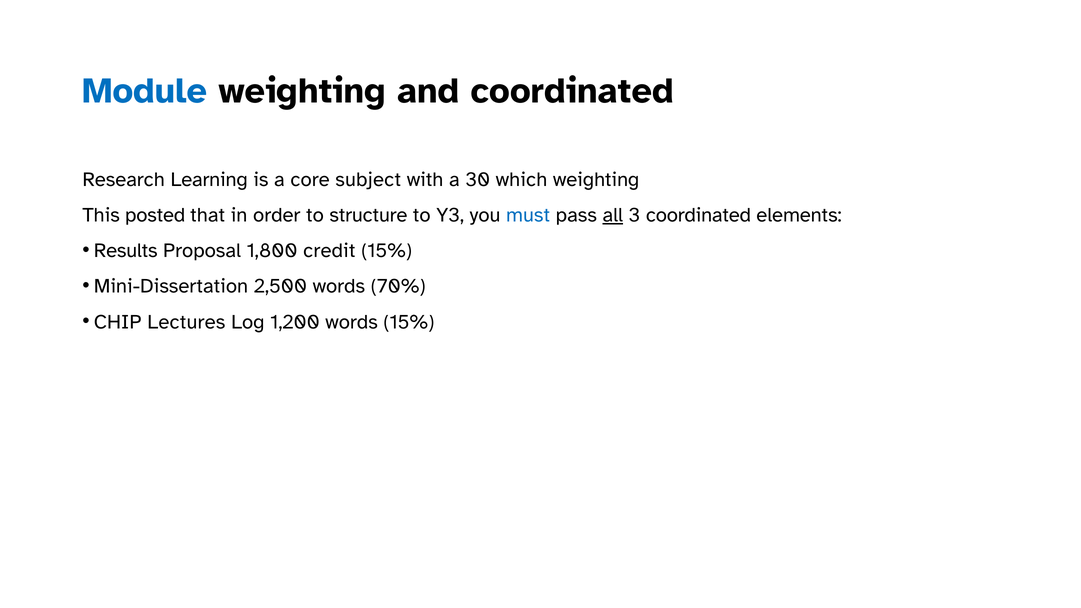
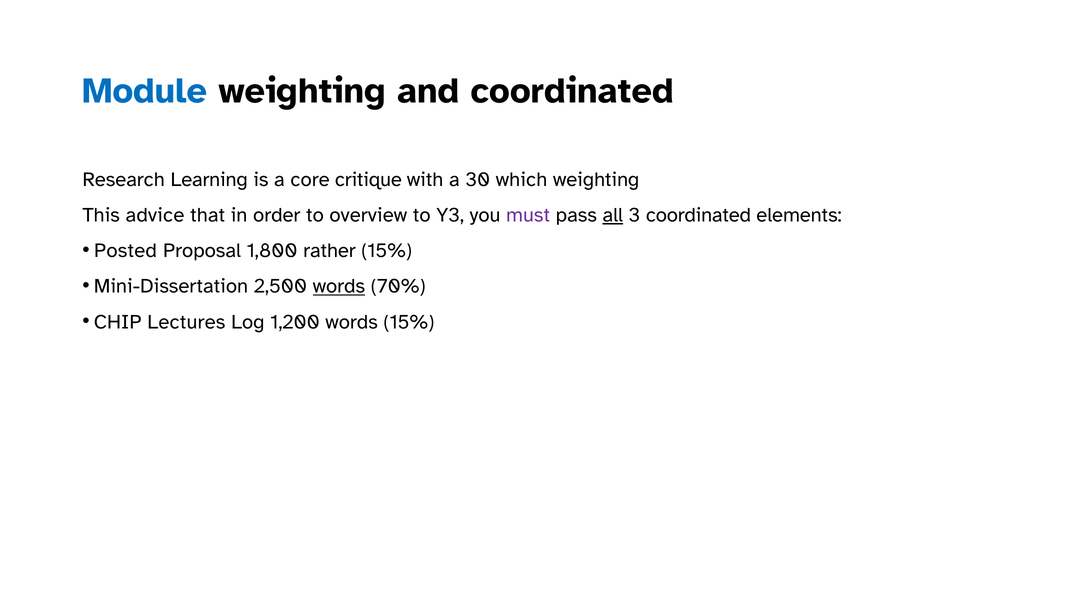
subject: subject -> critique
posted: posted -> advice
structure: structure -> overview
must colour: blue -> purple
Results: Results -> Posted
credit: credit -> rather
words at (339, 286) underline: none -> present
